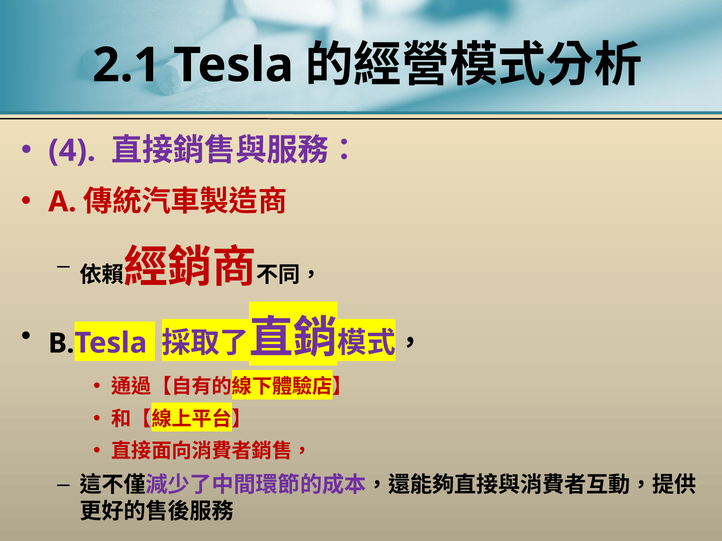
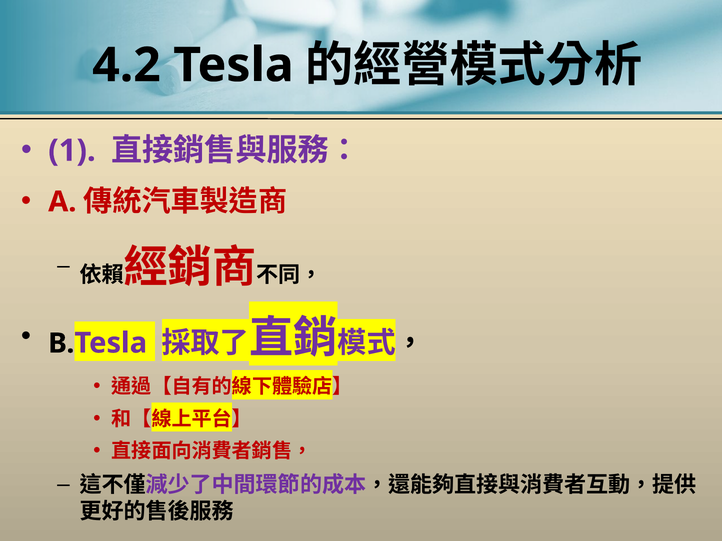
2.1: 2.1 -> 4.2
4: 4 -> 1
